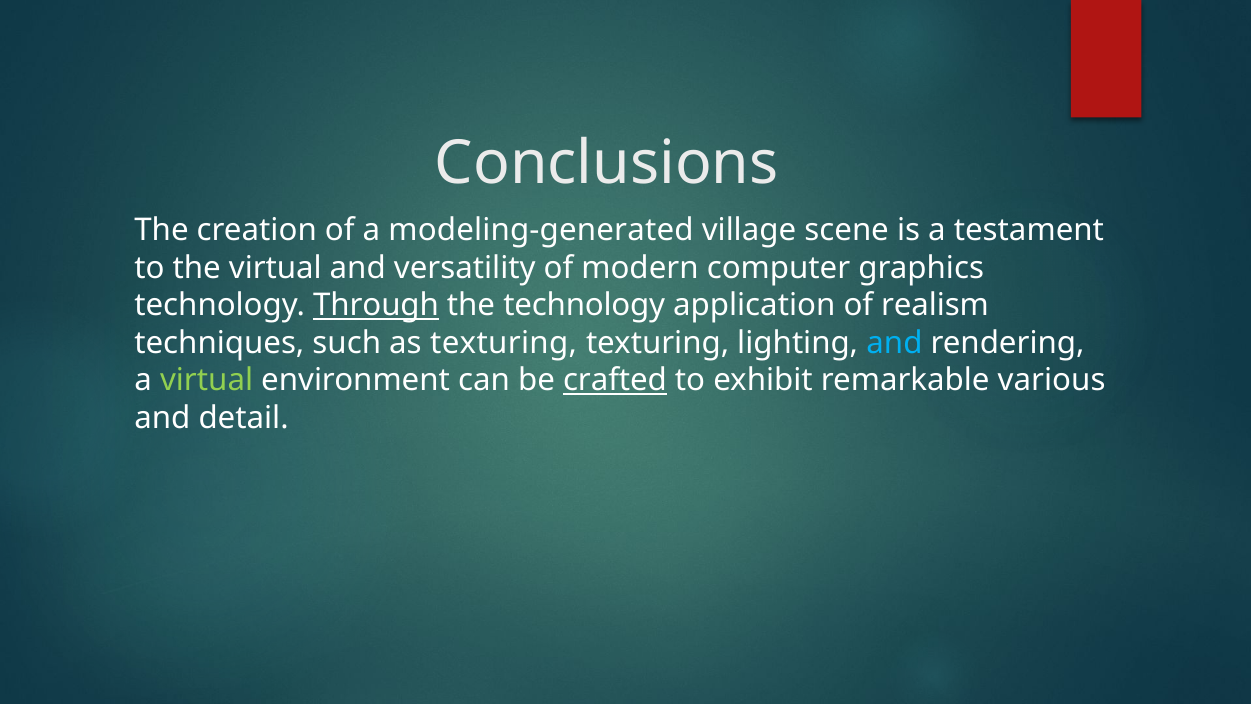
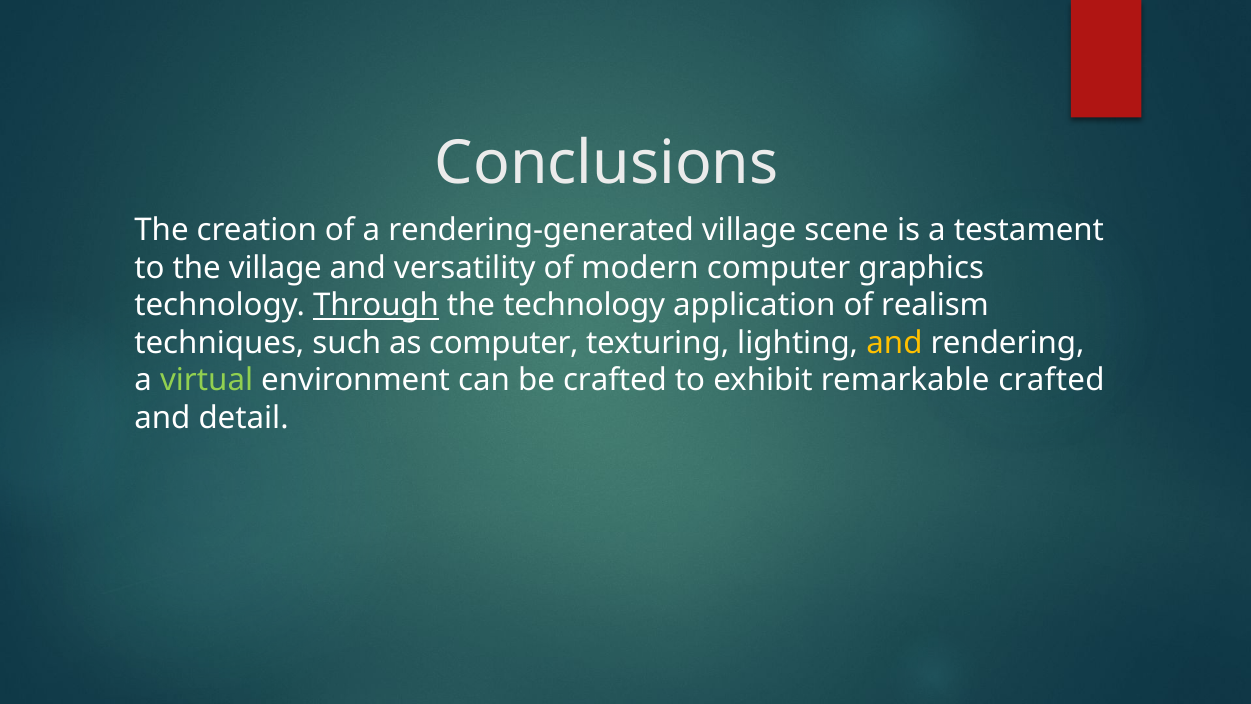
modeling-generated: modeling-generated -> rendering-generated
the virtual: virtual -> village
as texturing: texturing -> computer
and at (894, 343) colour: light blue -> yellow
crafted at (615, 380) underline: present -> none
remarkable various: various -> crafted
